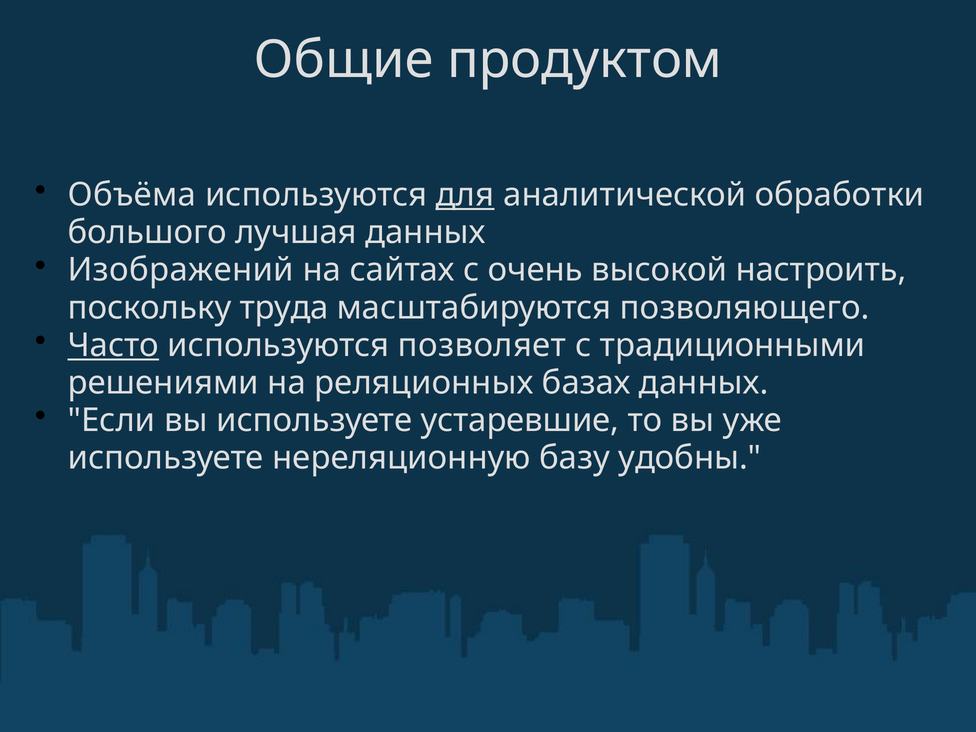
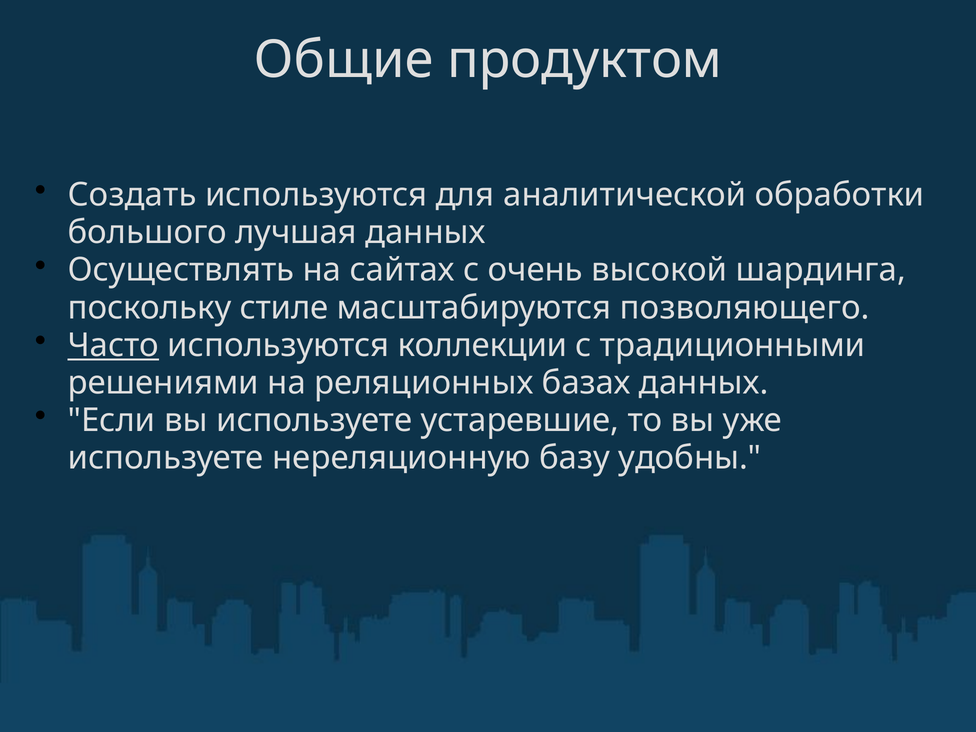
Объёма: Объёма -> Создать
для underline: present -> none
Изображений: Изображений -> Осуществлять
настроить: настроить -> шардинга
труда: труда -> стиле
позволяет: позволяет -> коллекции
